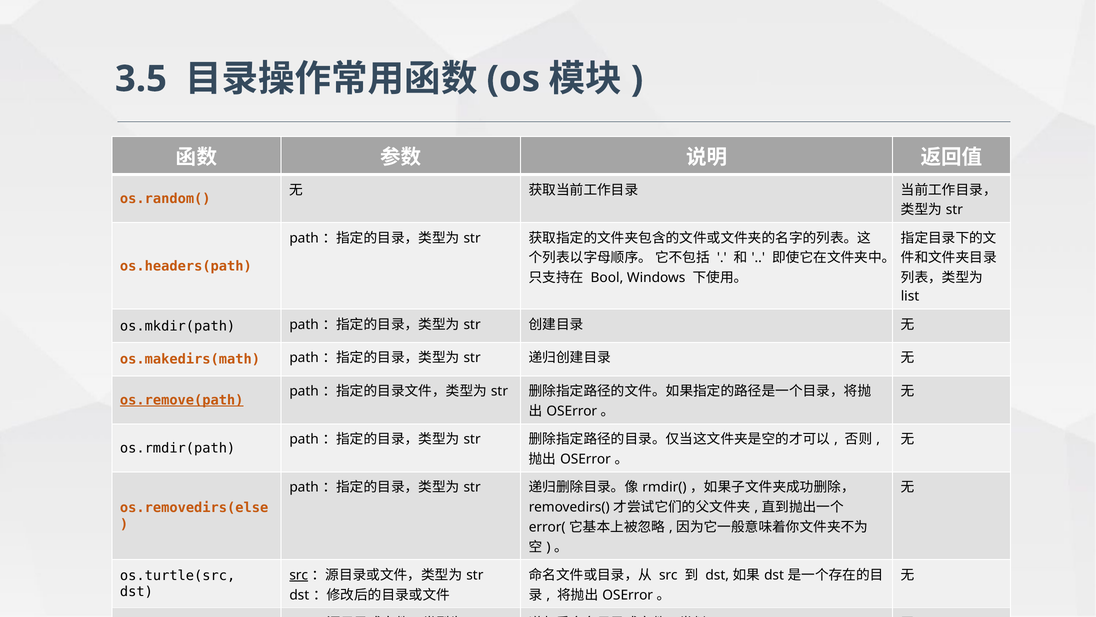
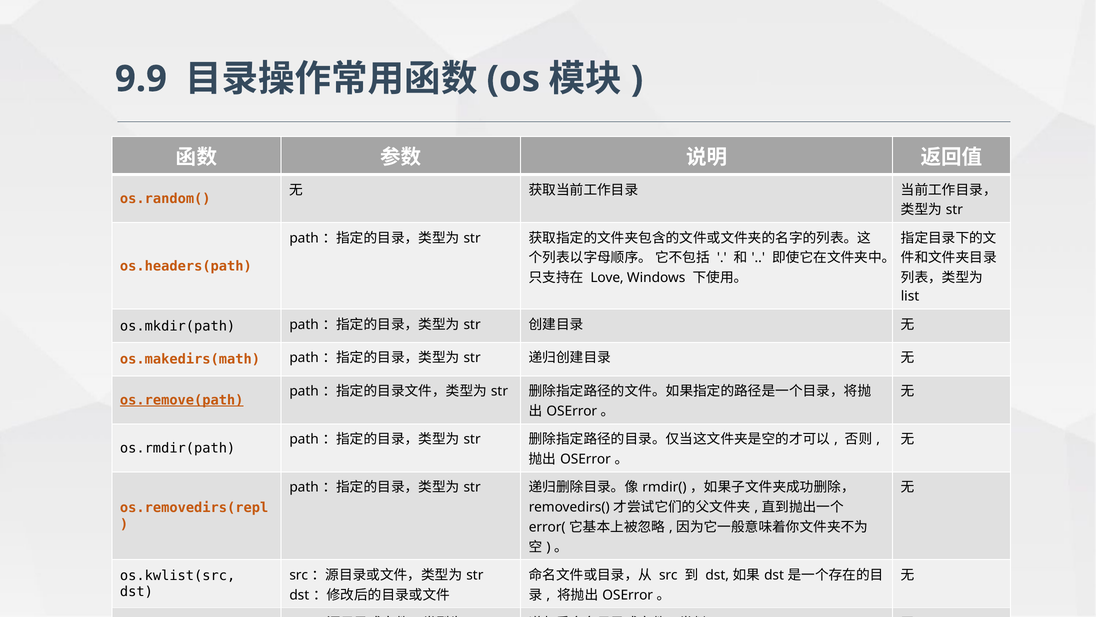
3.5: 3.5 -> 9.9
Bool: Bool -> Love
os.removedirs(else: os.removedirs(else -> os.removedirs(repl
os.turtle(src: os.turtle(src -> os.kwlist(src
src at (299, 575) underline: present -> none
